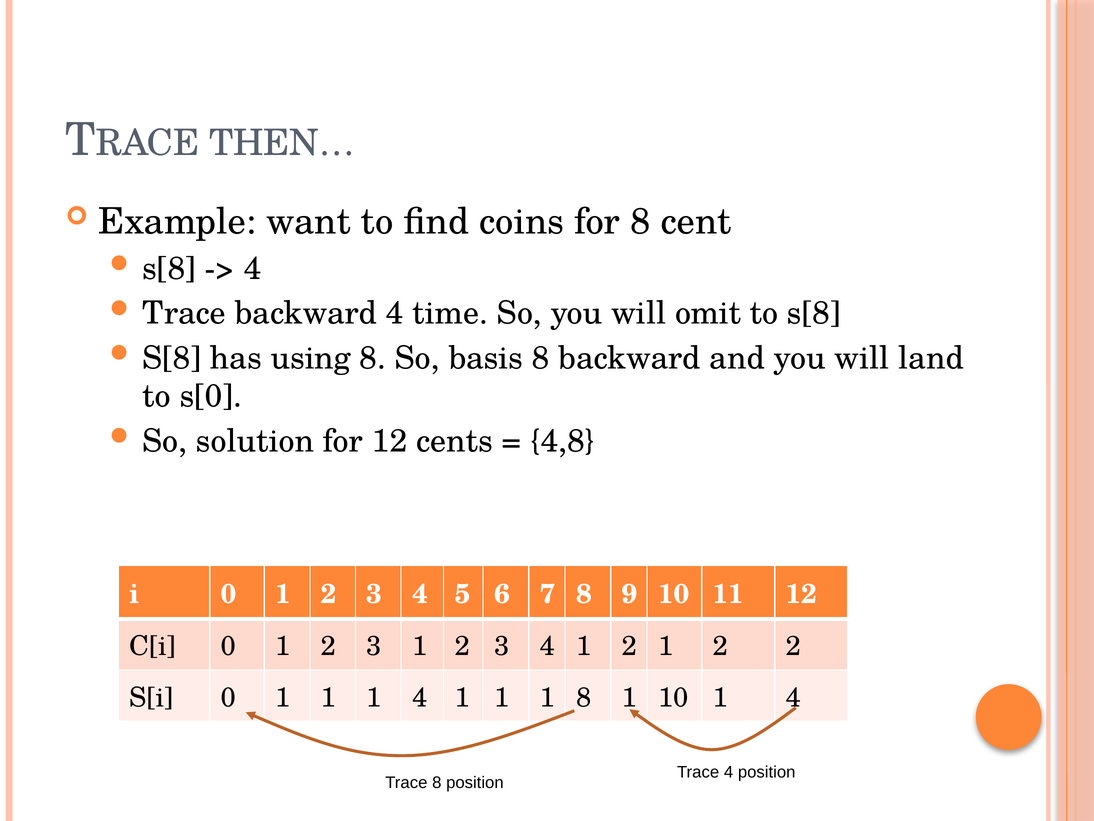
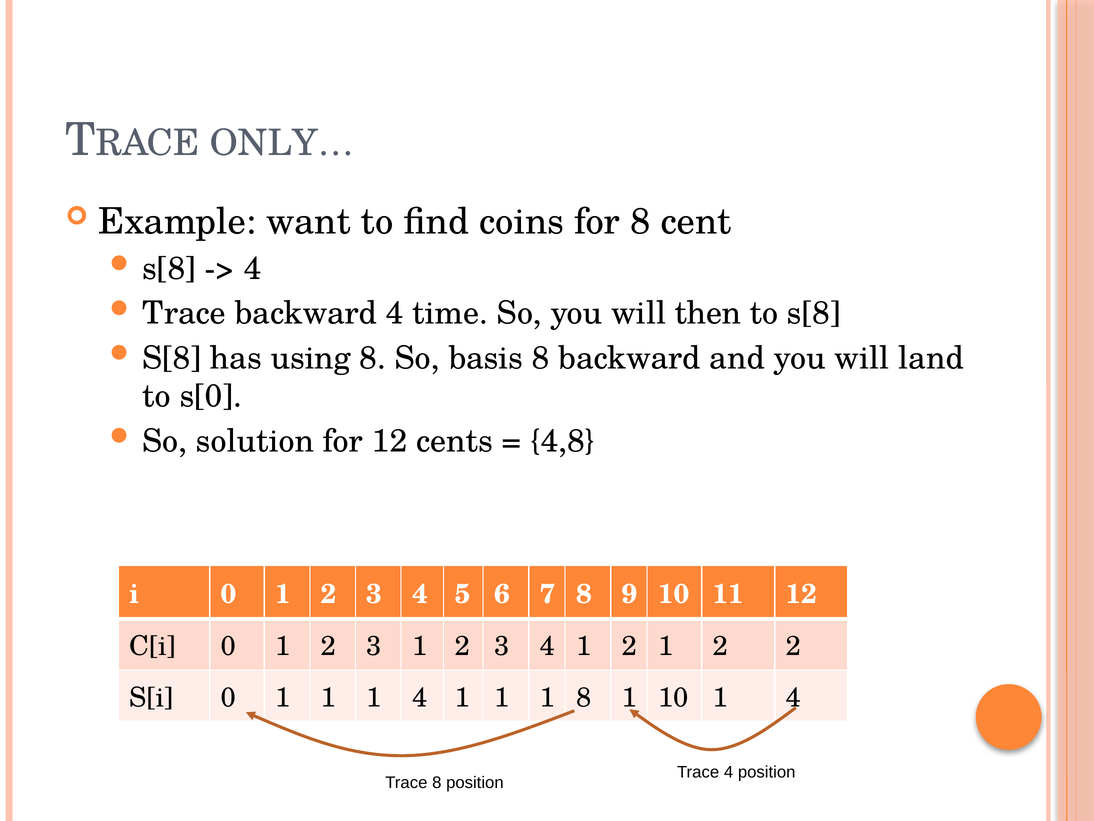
THEN…: THEN… -> ONLY…
omit: omit -> then
